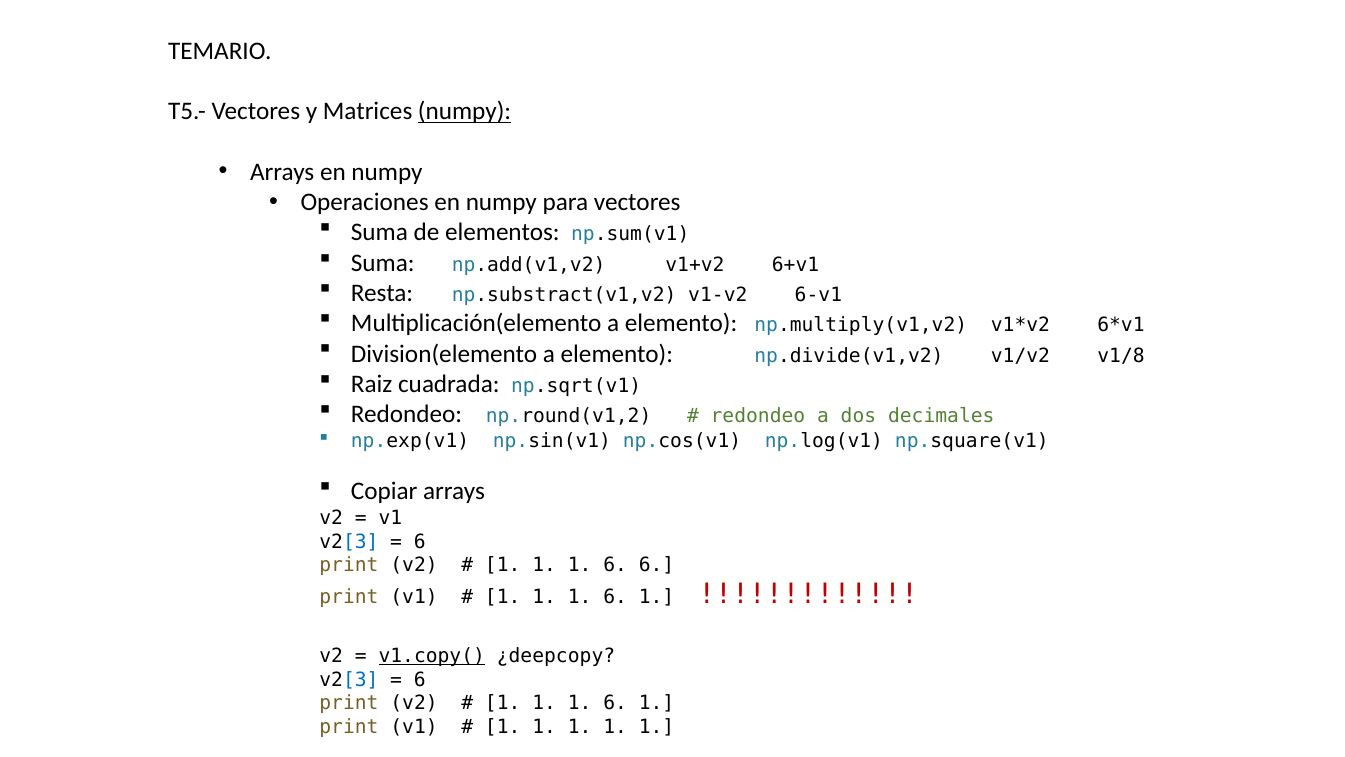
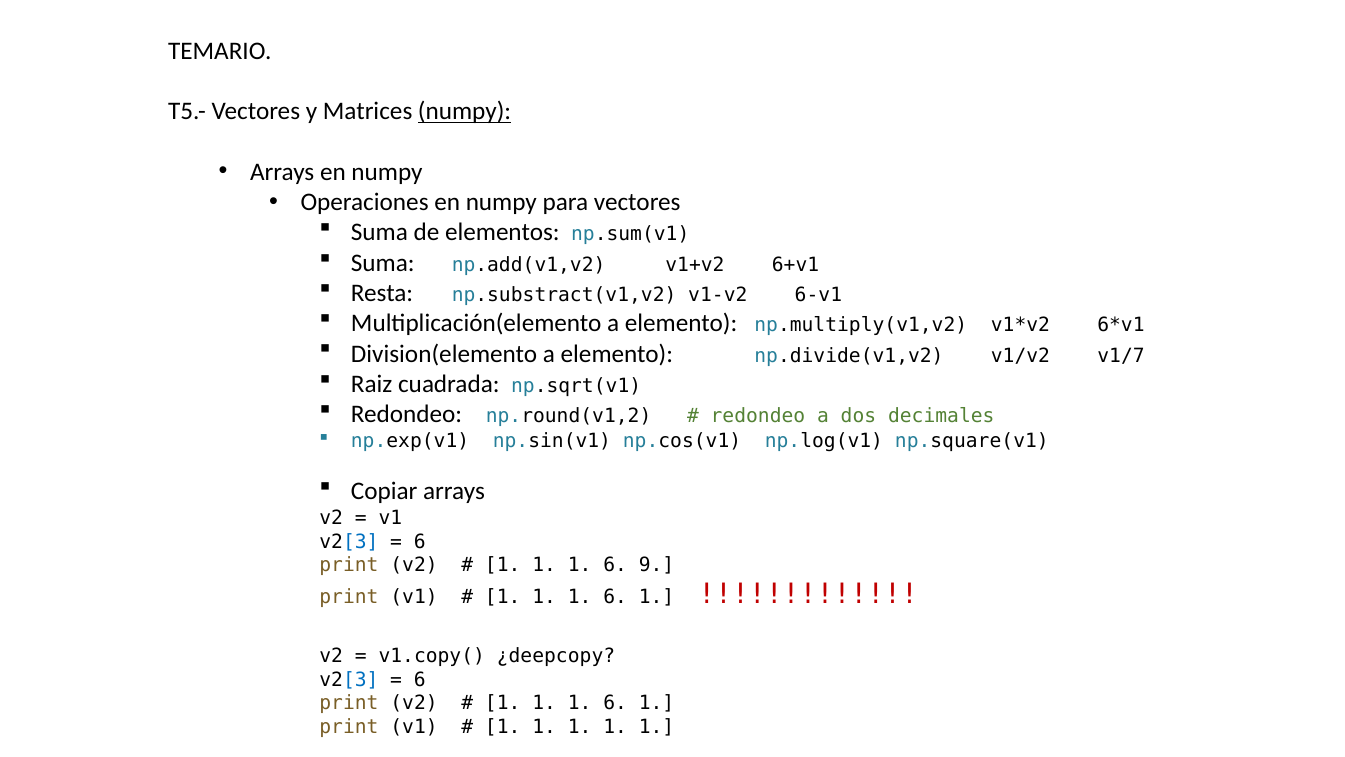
v1/8: v1/8 -> v1/7
6 6: 6 -> 9
v1.copy( underline: present -> none
